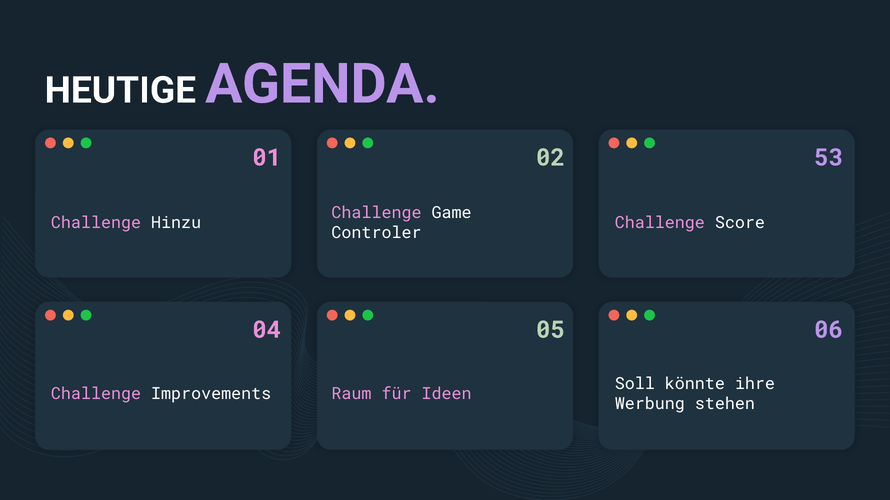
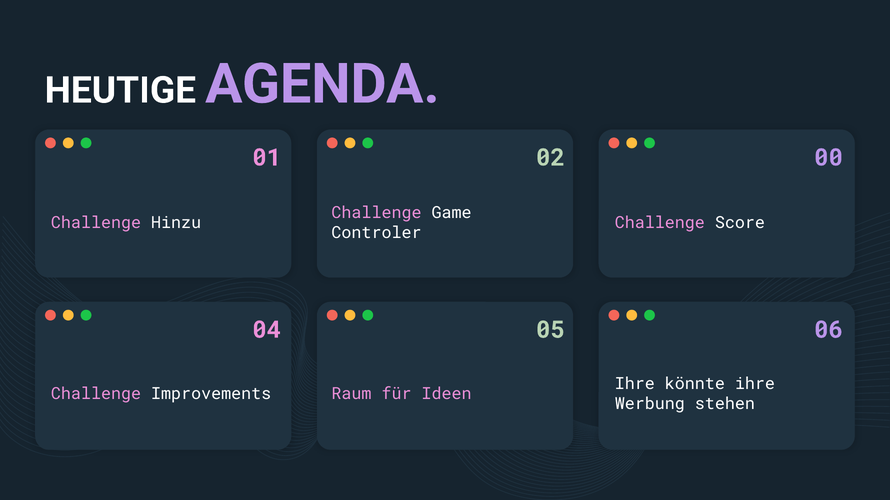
53: 53 -> 00
Soll at (635, 384): Soll -> Ihre
